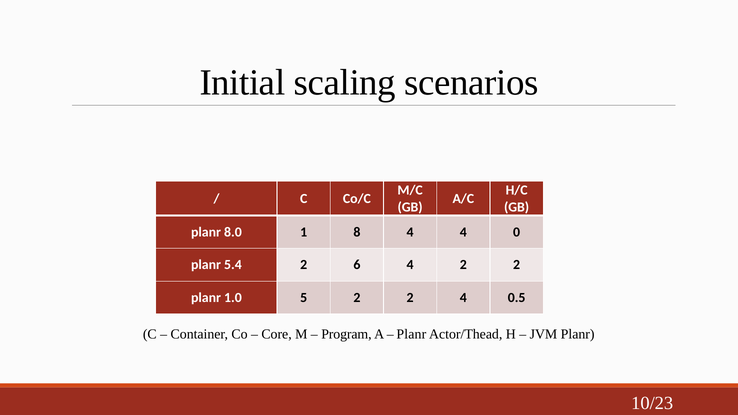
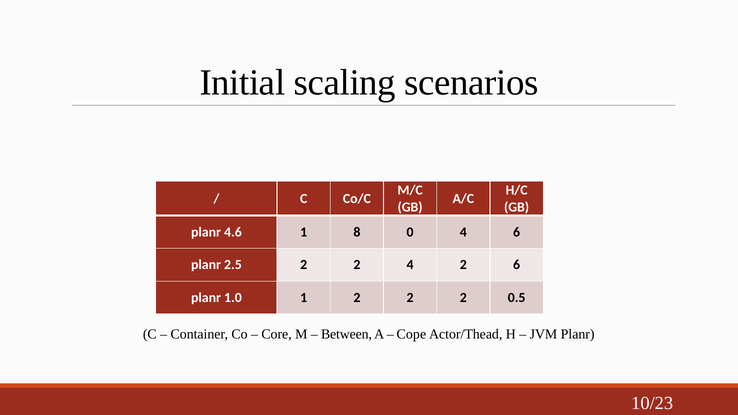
8.0: 8.0 -> 4.6
8 4: 4 -> 0
4 0: 0 -> 6
5.4: 5.4 -> 2.5
6 at (357, 265): 6 -> 2
4 2 2: 2 -> 6
1.0 5: 5 -> 1
2 2 4: 4 -> 2
Program: Program -> Between
Planr at (411, 334): Planr -> Cope
